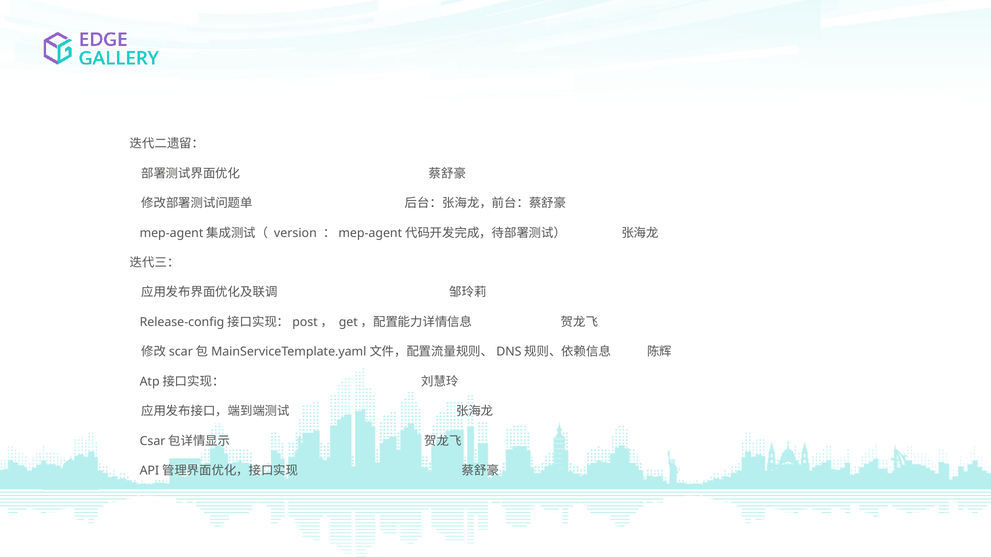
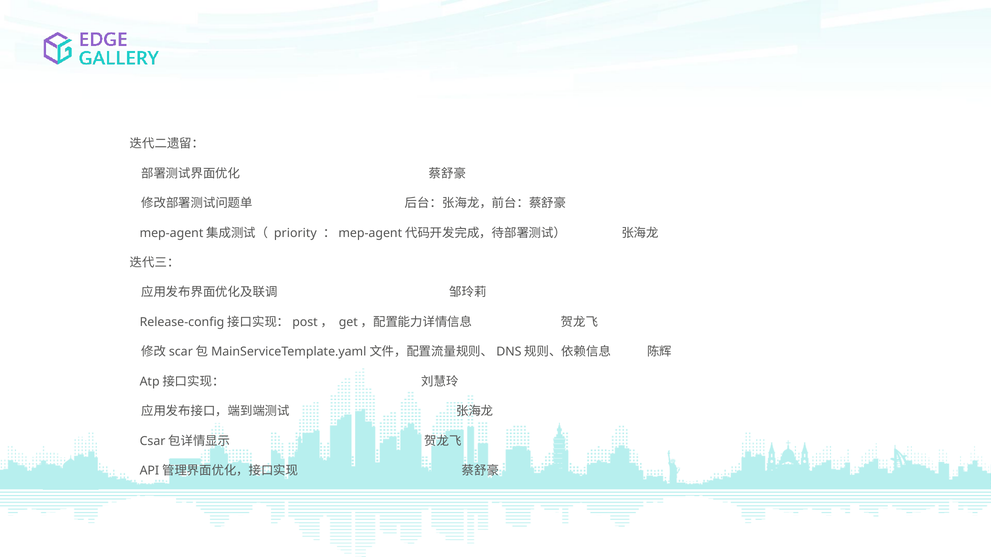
version: version -> priority
